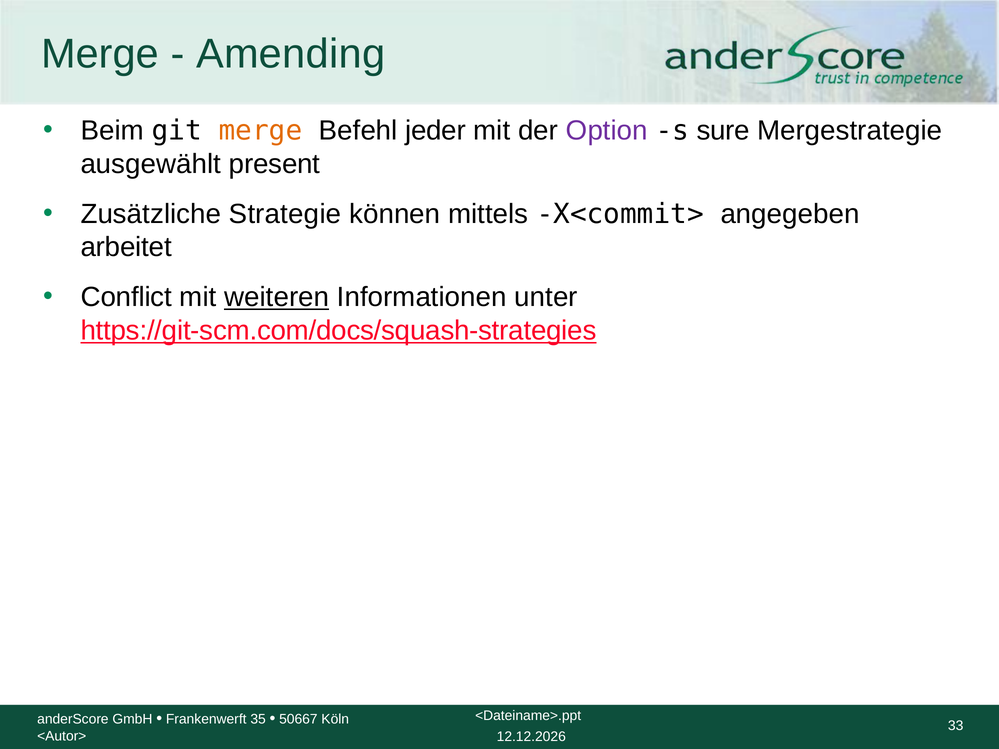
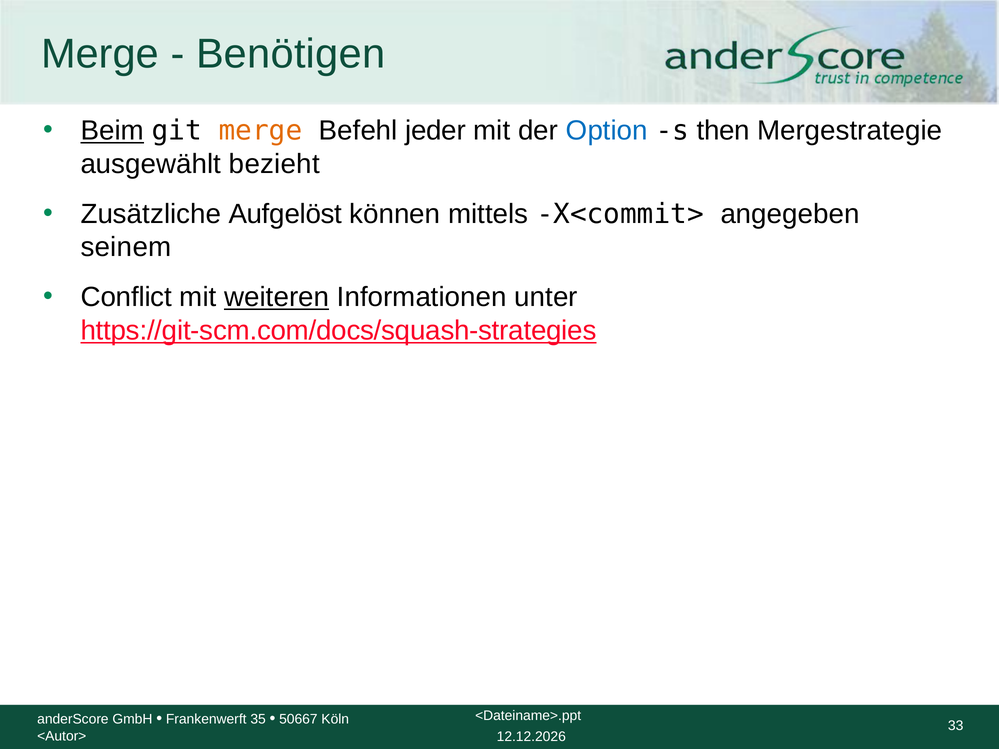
Amending: Amending -> Benötigen
Beim underline: none -> present
Option colour: purple -> blue
sure: sure -> then
present: present -> bezieht
Strategie: Strategie -> Aufgelöst
arbeitet: arbeitet -> seinem
